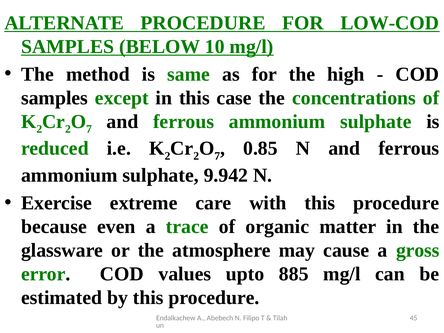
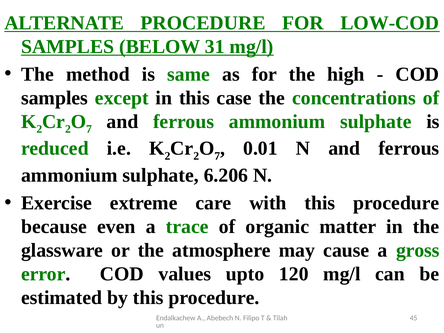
10: 10 -> 31
0.85: 0.85 -> 0.01
9.942: 9.942 -> 6.206
885: 885 -> 120
